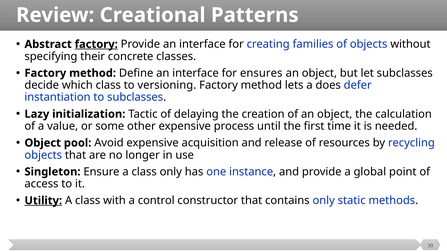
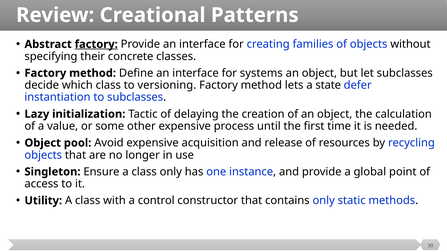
ensures: ensures -> systems
does: does -> state
Utility underline: present -> none
